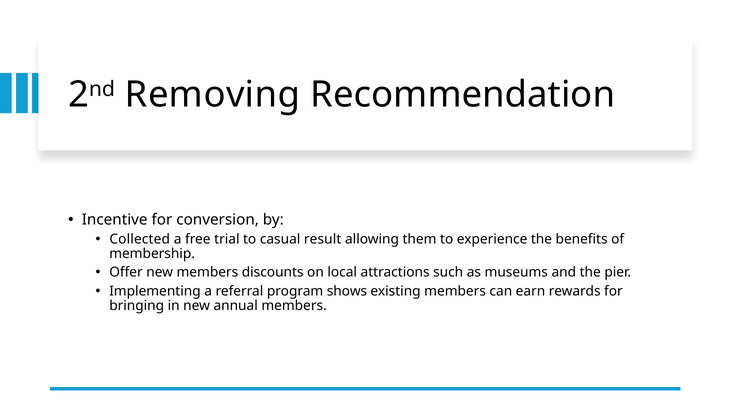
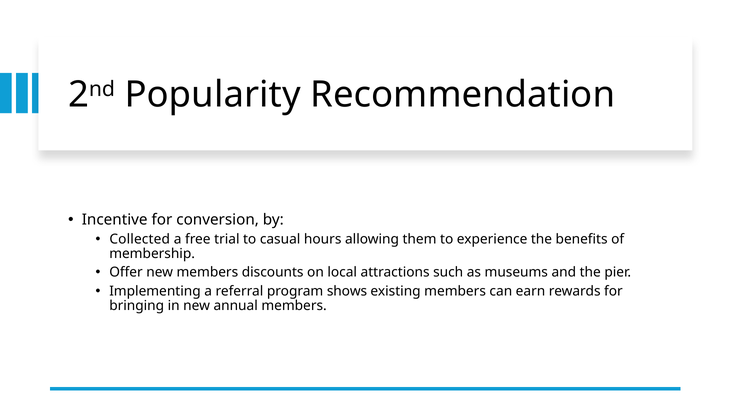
Removing: Removing -> Popularity
result: result -> hours
